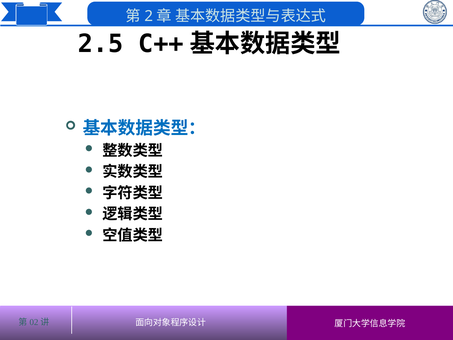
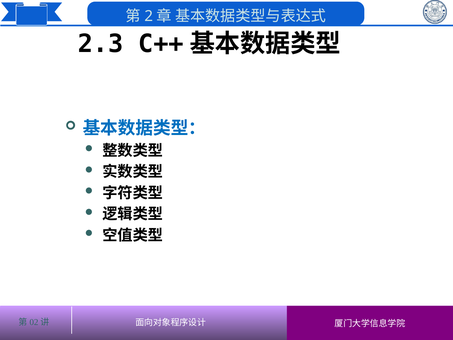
2.5: 2.5 -> 2.3
